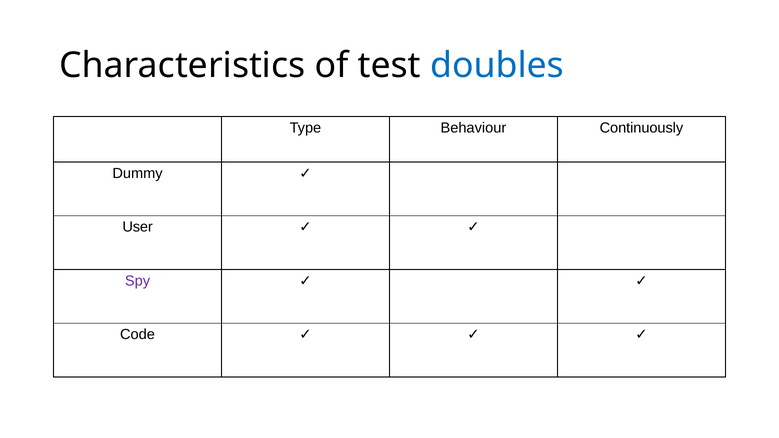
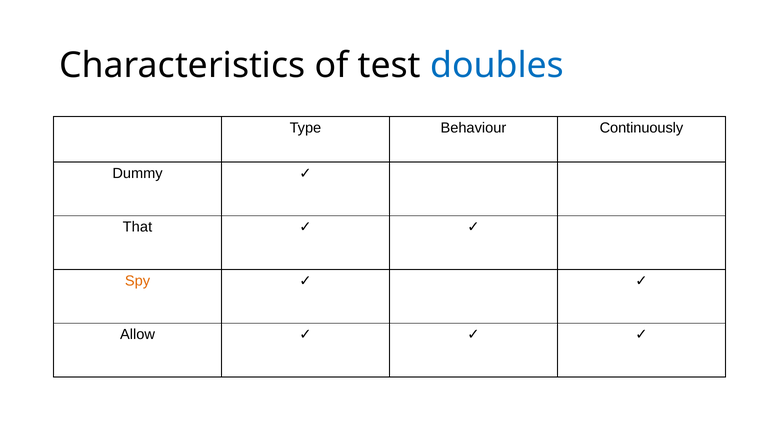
User: User -> That
Spy colour: purple -> orange
Code: Code -> Allow
